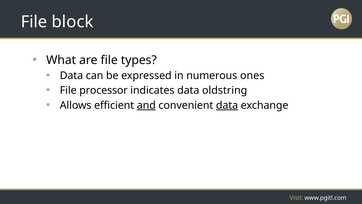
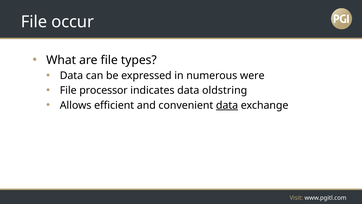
block: block -> occur
ones: ones -> were
and underline: present -> none
